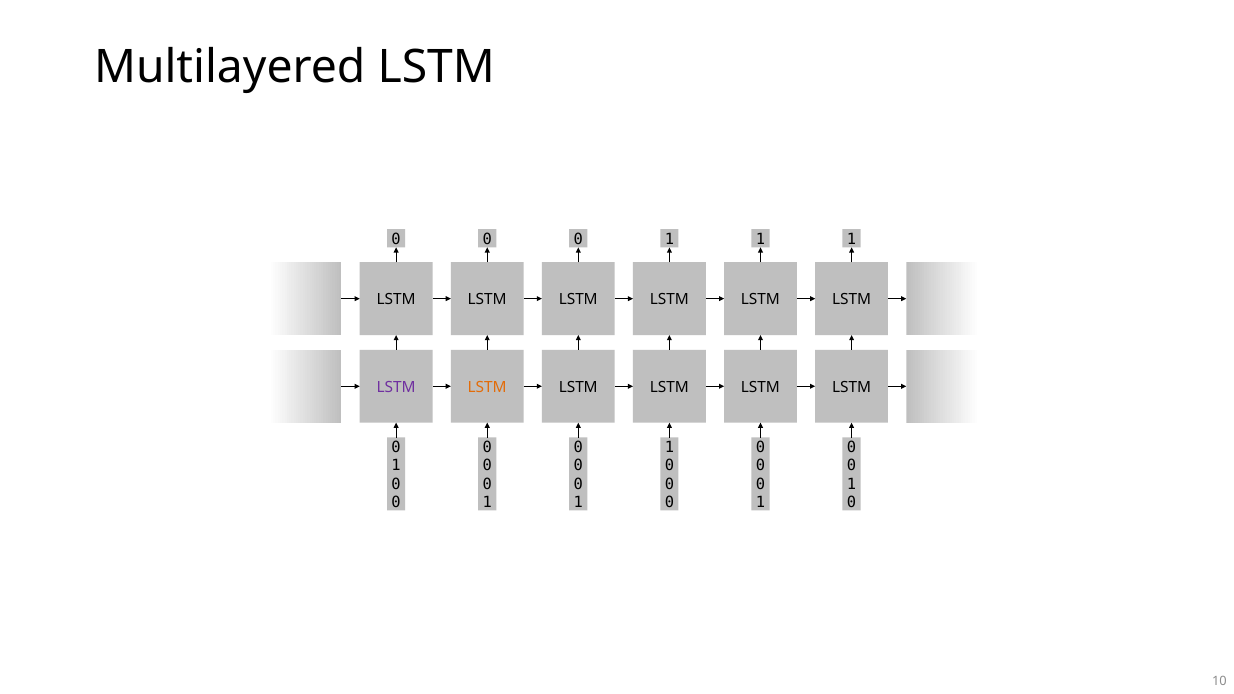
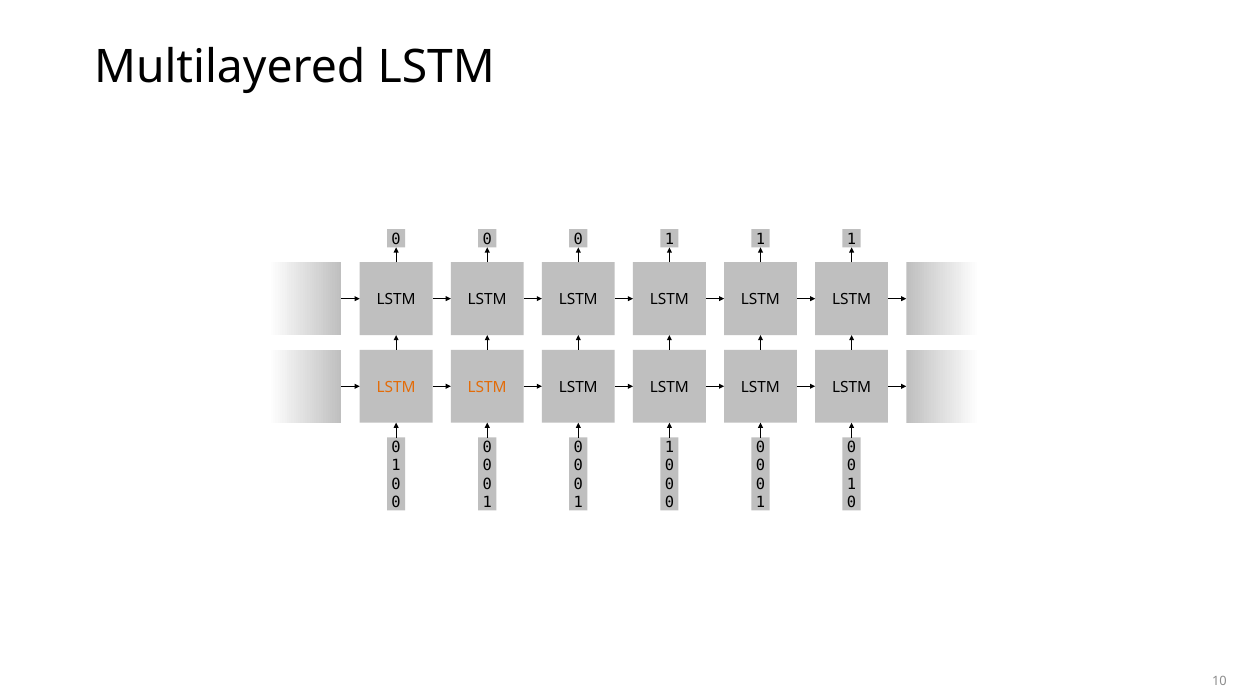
LSTM at (396, 387) colour: purple -> orange
